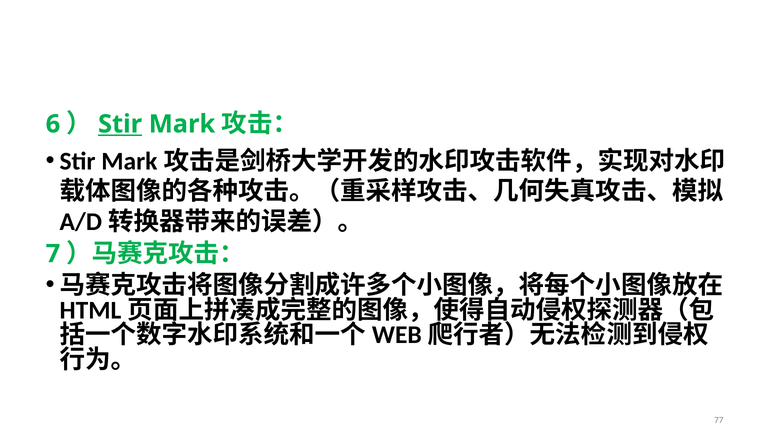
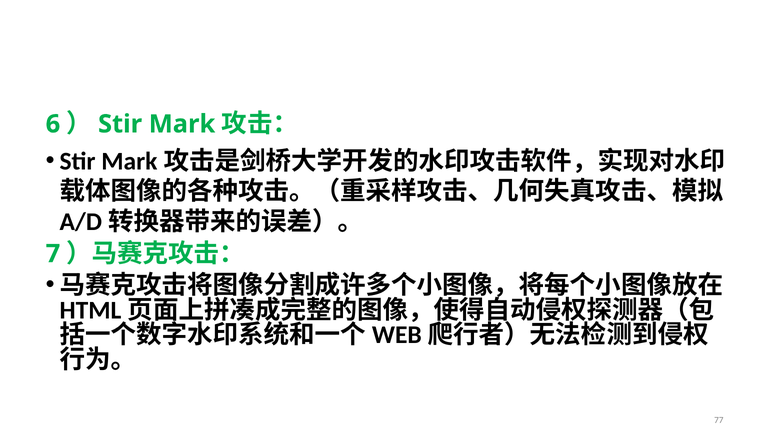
Stir at (120, 124) underline: present -> none
